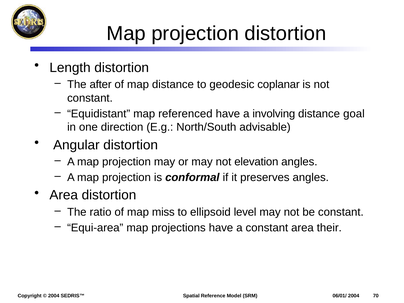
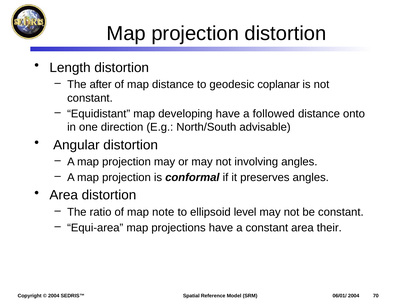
referenced: referenced -> developing
involving: involving -> followed
goal: goal -> onto
elevation: elevation -> involving
miss: miss -> note
